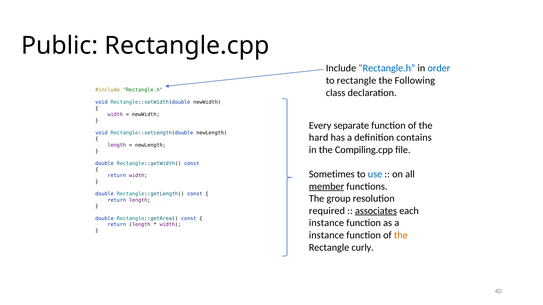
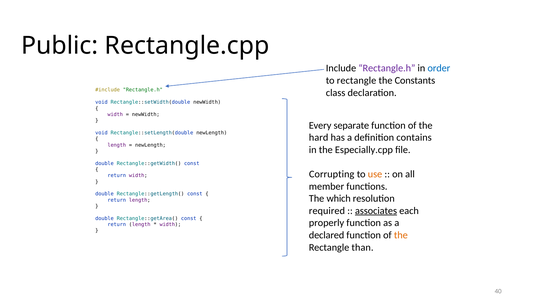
Rectangle.h at (387, 68) colour: blue -> purple
Following: Following -> Constants
Compiling.cpp: Compiling.cpp -> Especially.cpp
Sometimes: Sometimes -> Corrupting
use colour: blue -> orange
member underline: present -> none
group: group -> which
instance at (326, 223): instance -> properly
instance at (326, 235): instance -> declared
curly: curly -> than
